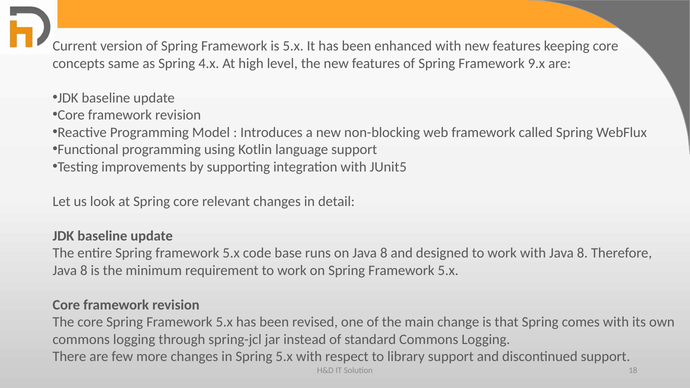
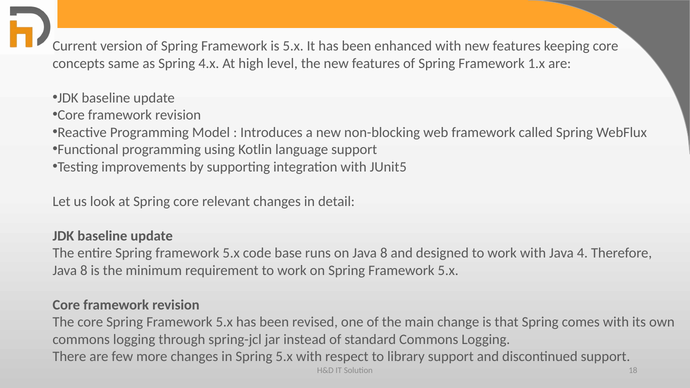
9.x: 9.x -> 1.x
with Java 8: 8 -> 4
